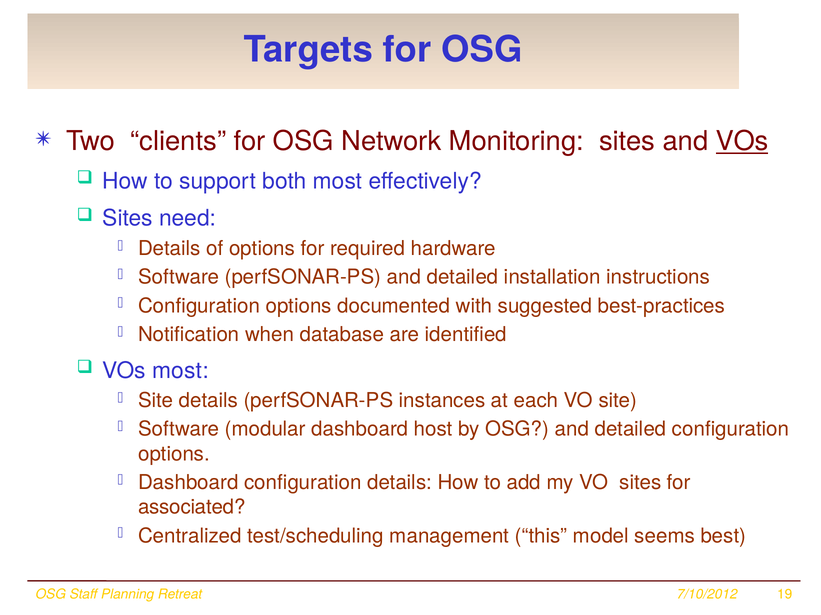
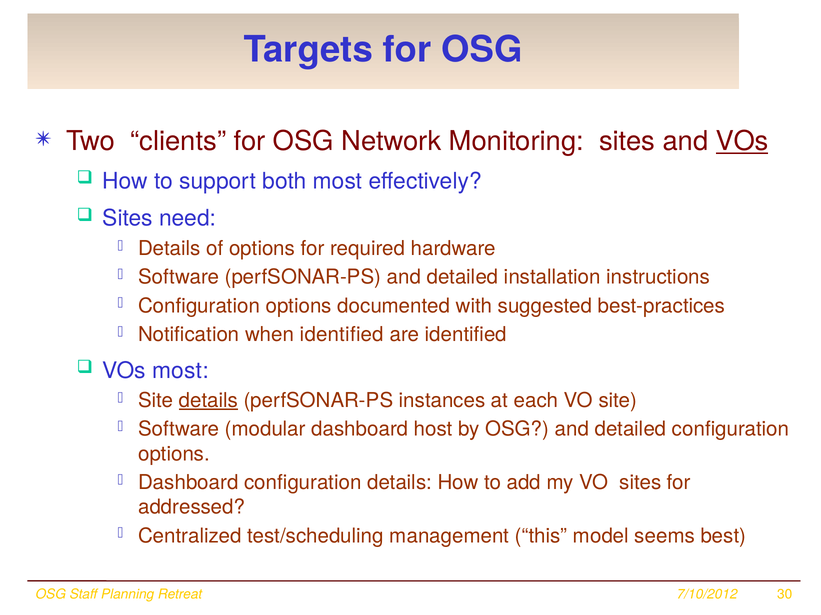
when database: database -> identified
details at (208, 401) underline: none -> present
associated: associated -> addressed
19: 19 -> 30
